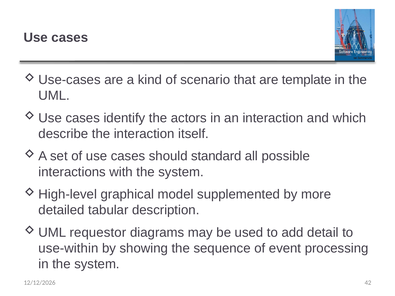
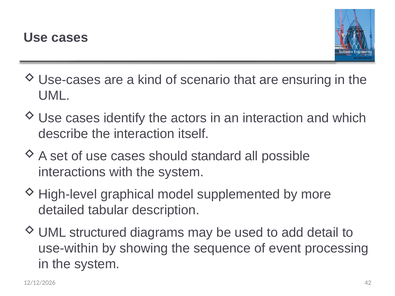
template: template -> ensuring
requestor: requestor -> structured
